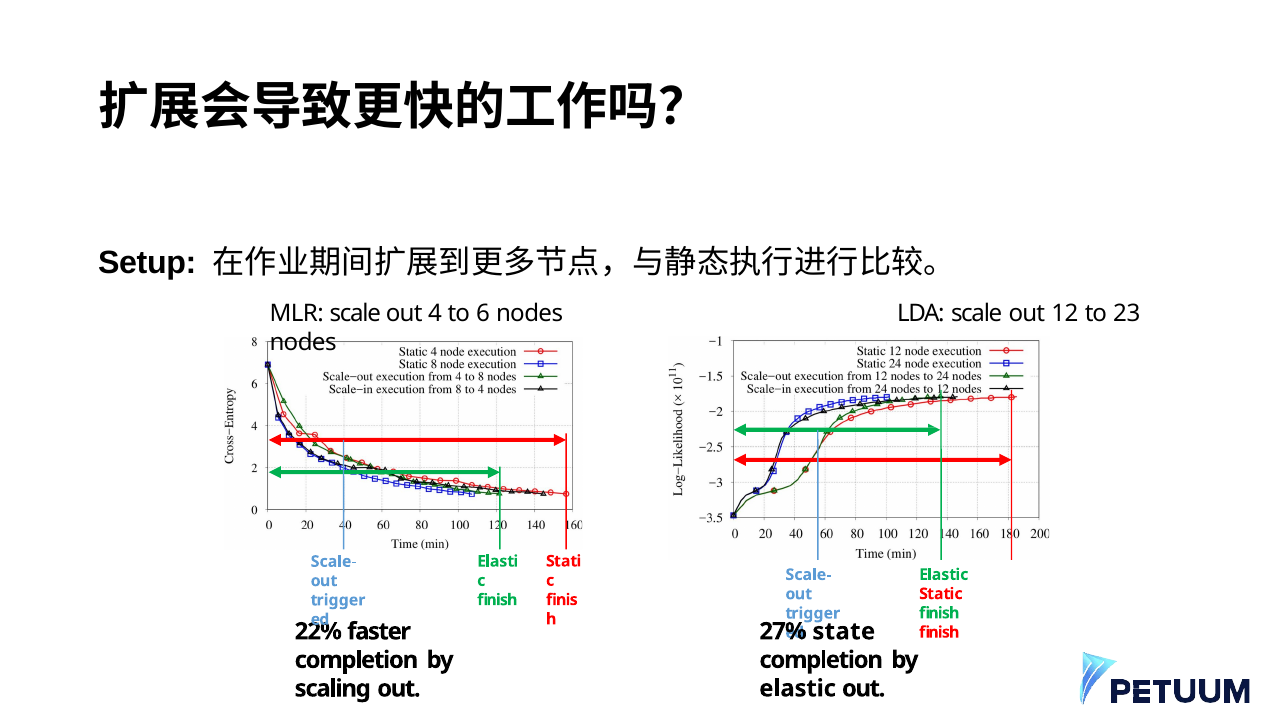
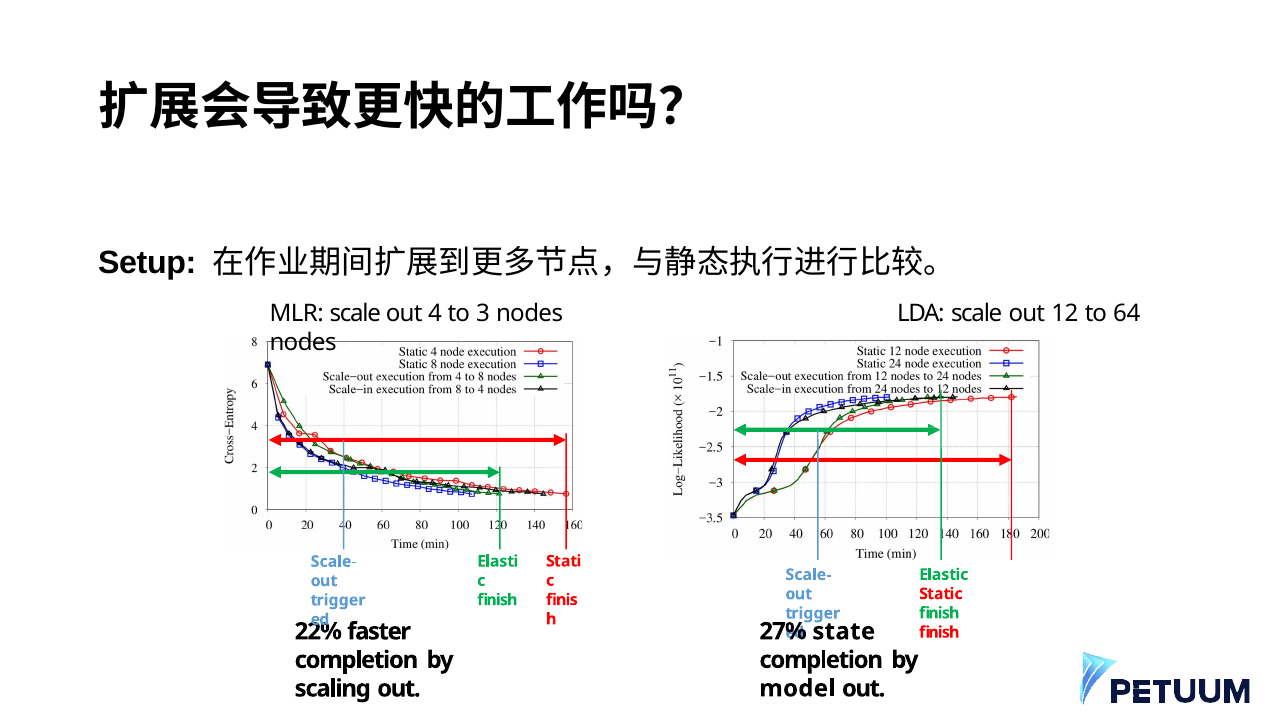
6: 6 -> 3
23: 23 -> 64
elastic at (798, 688): elastic -> model
